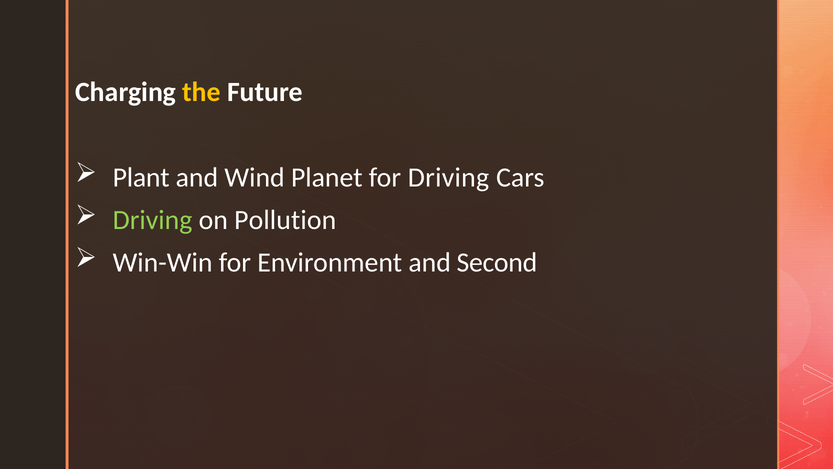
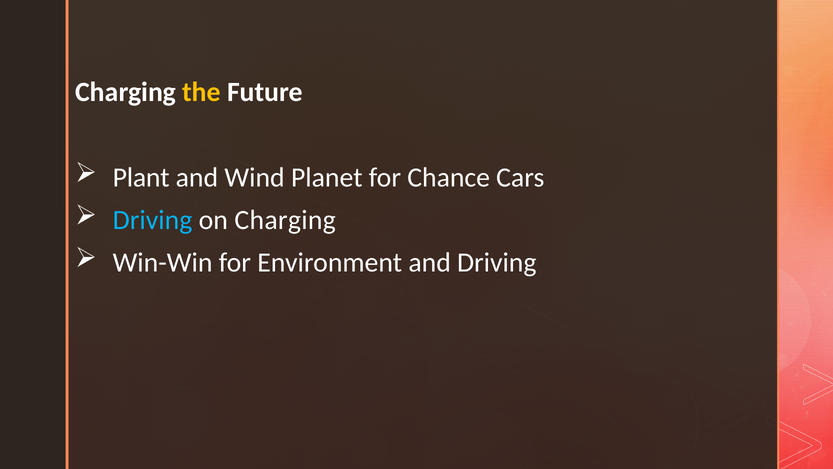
for Driving: Driving -> Chance
Driving at (153, 220) colour: light green -> light blue
on Pollution: Pollution -> Charging
and Second: Second -> Driving
